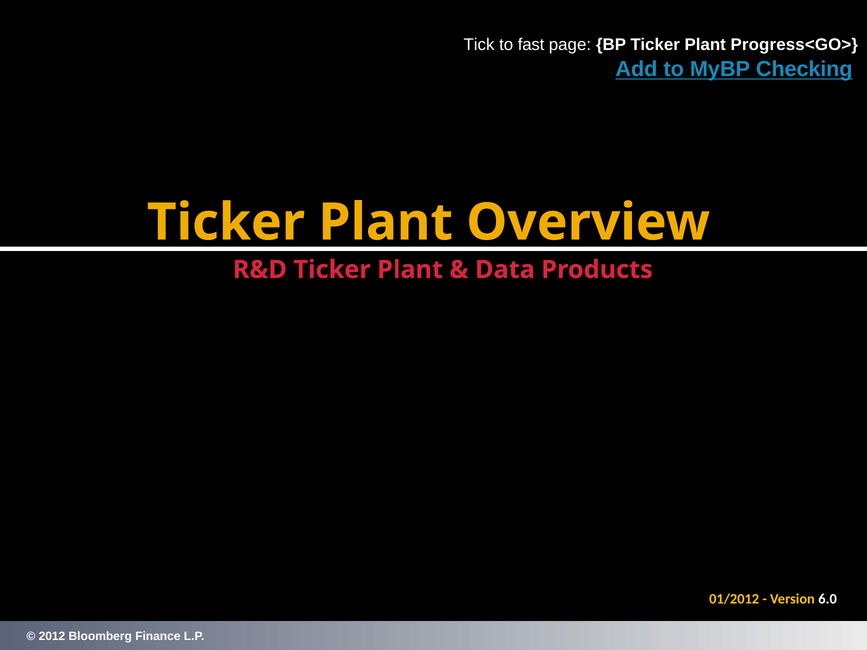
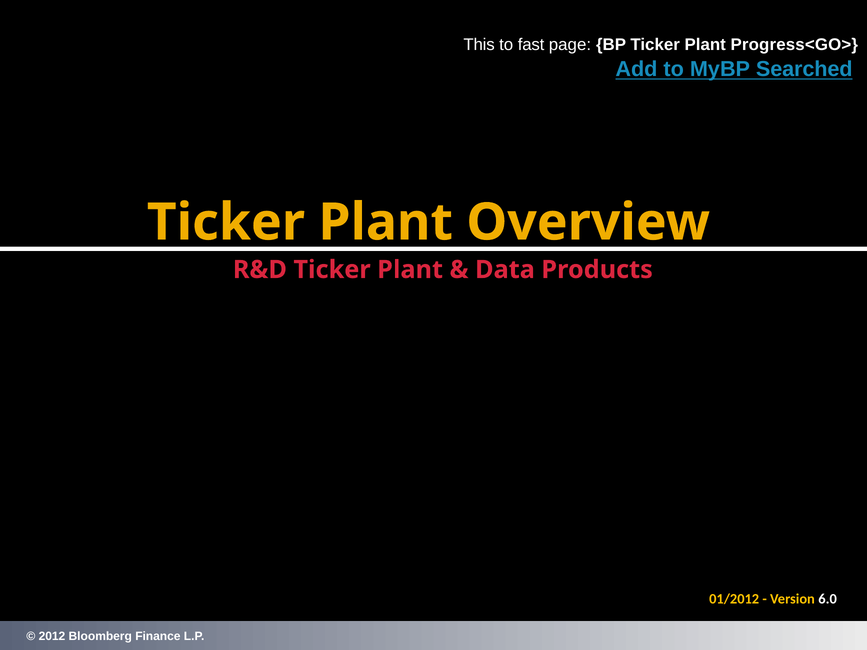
Tick: Tick -> This
Checking: Checking -> Searched
